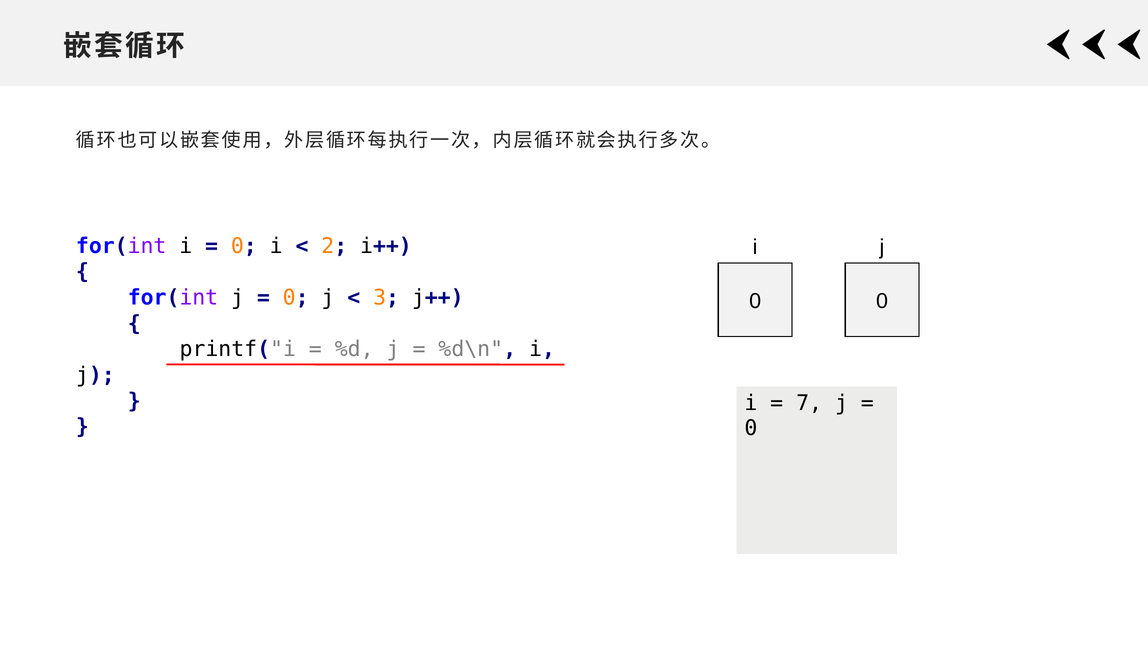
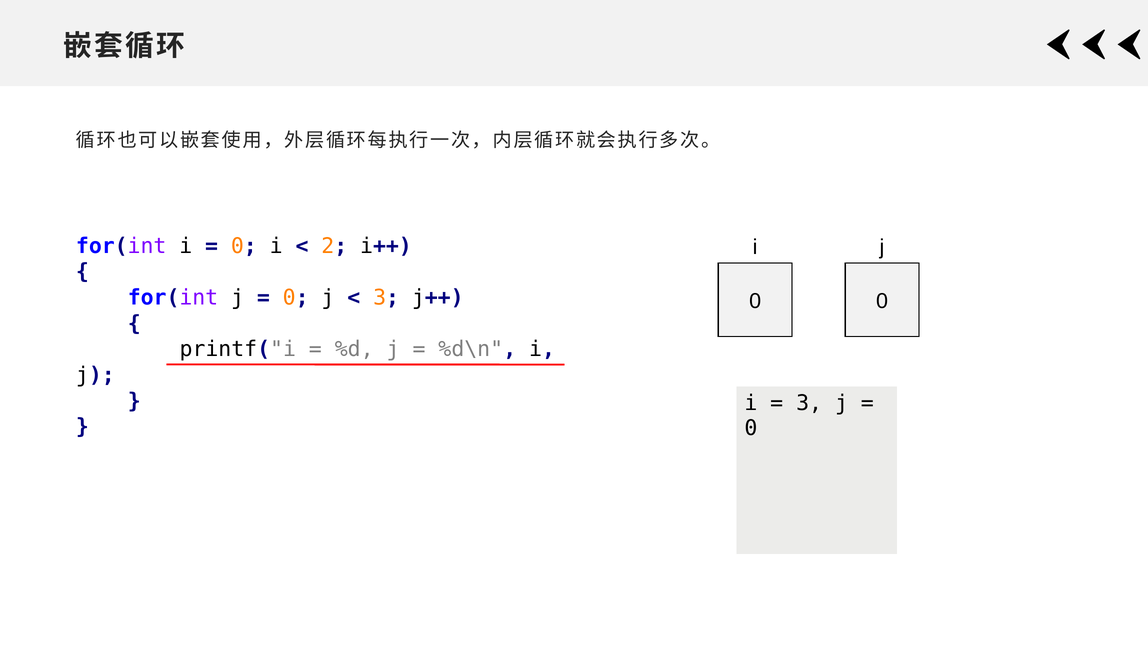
7 at (809, 403): 7 -> 3
